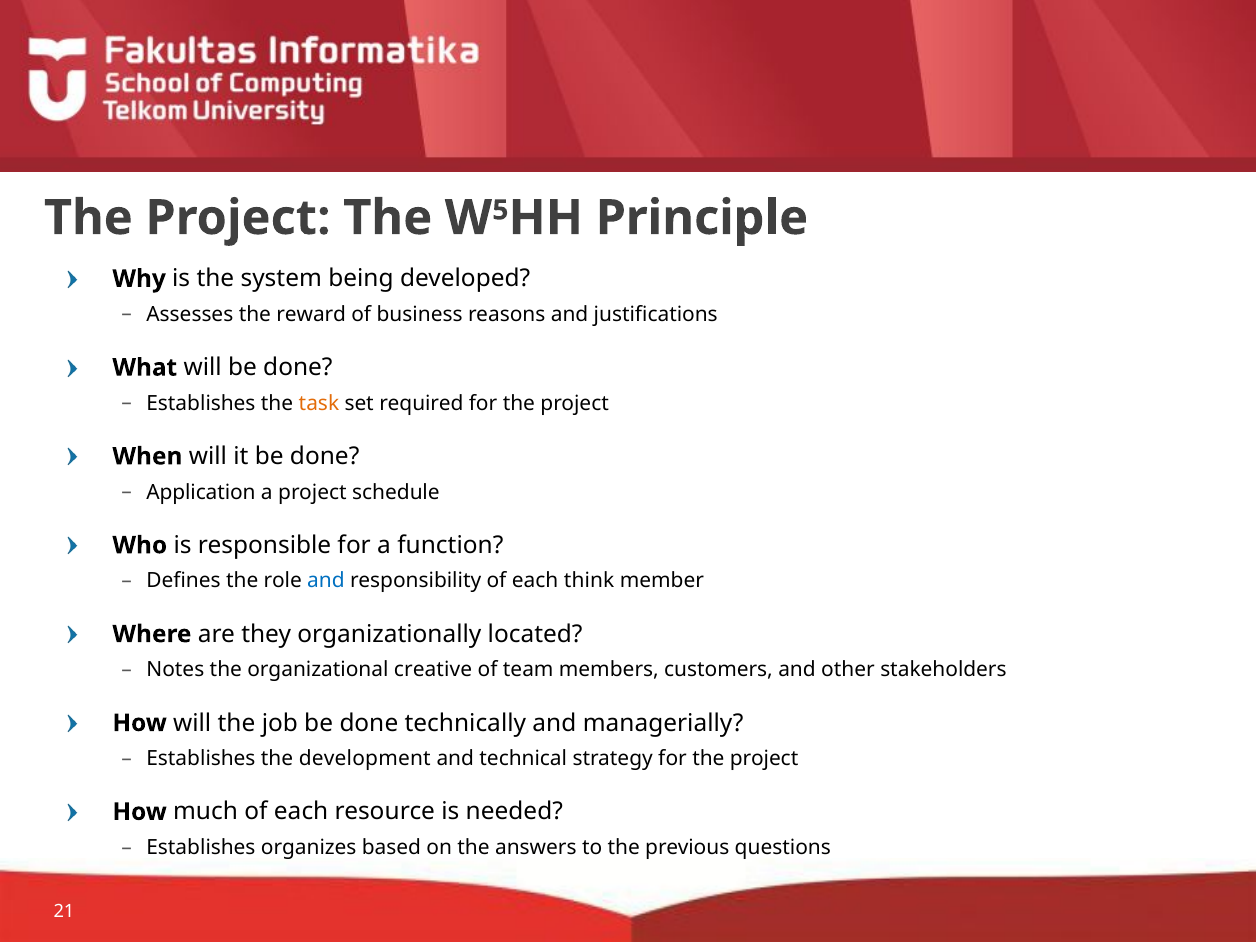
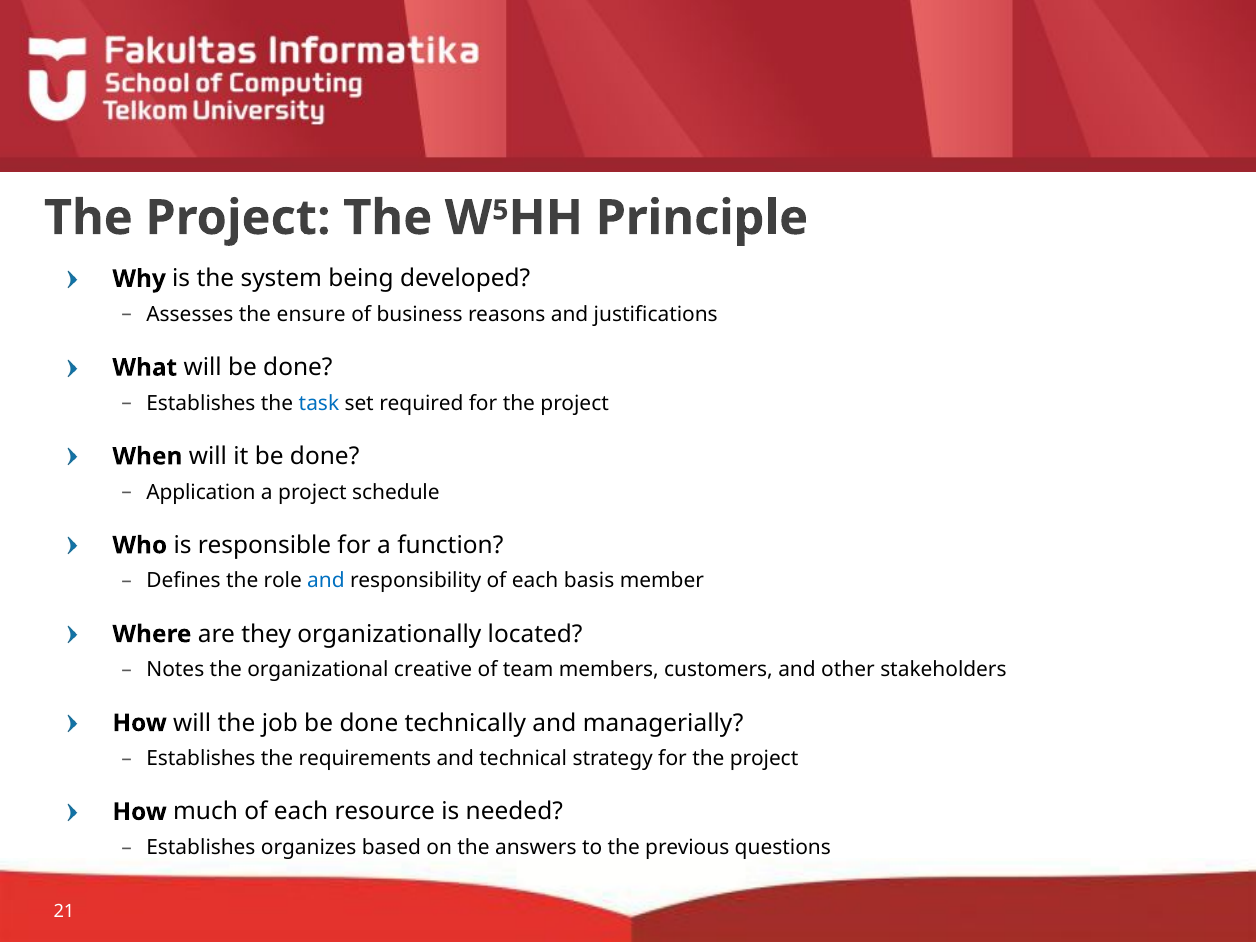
reward: reward -> ensure
task colour: orange -> blue
think: think -> basis
development: development -> requirements
